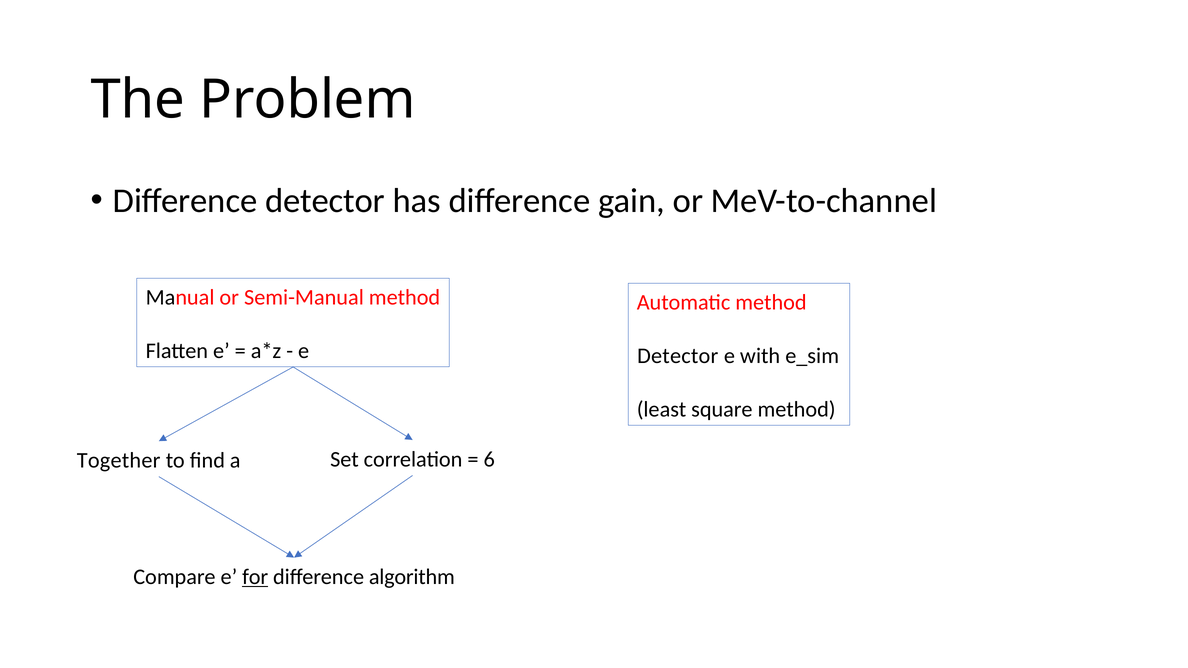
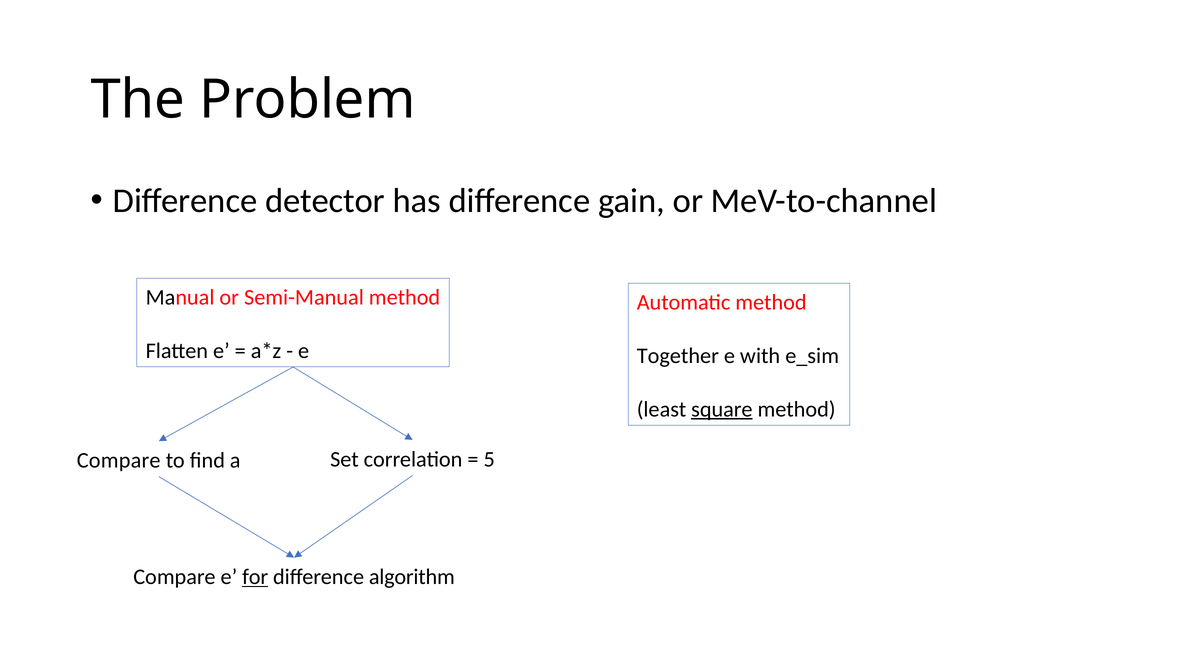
Detector at (678, 356): Detector -> Together
square underline: none -> present
Together at (119, 461): Together -> Compare
6: 6 -> 5
